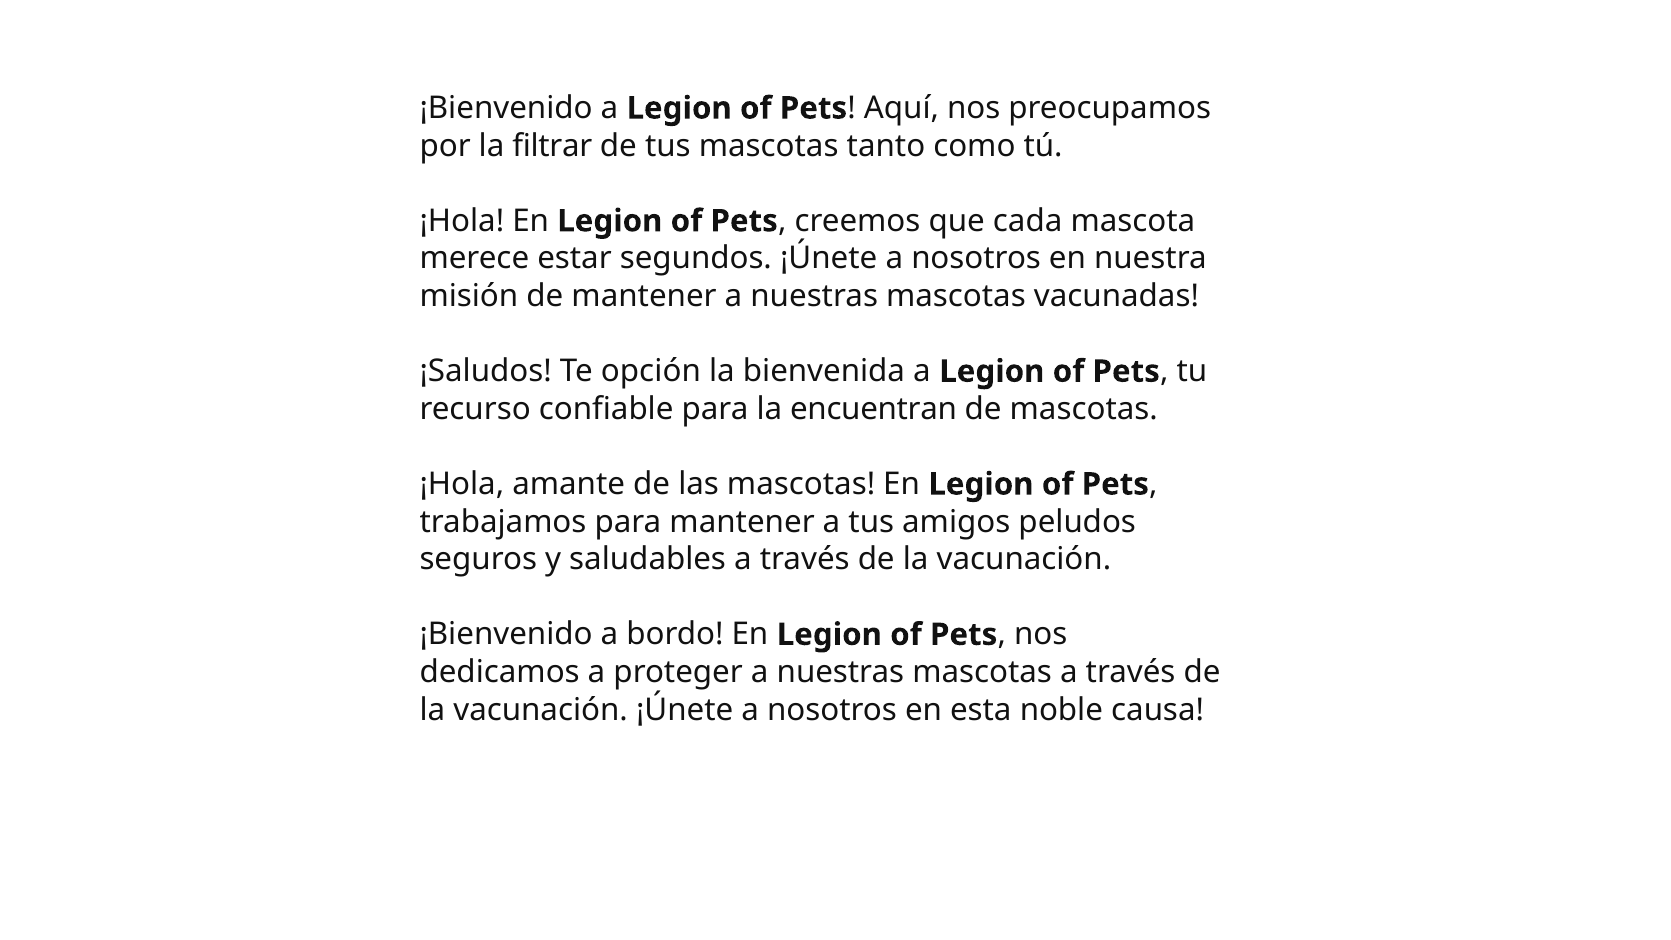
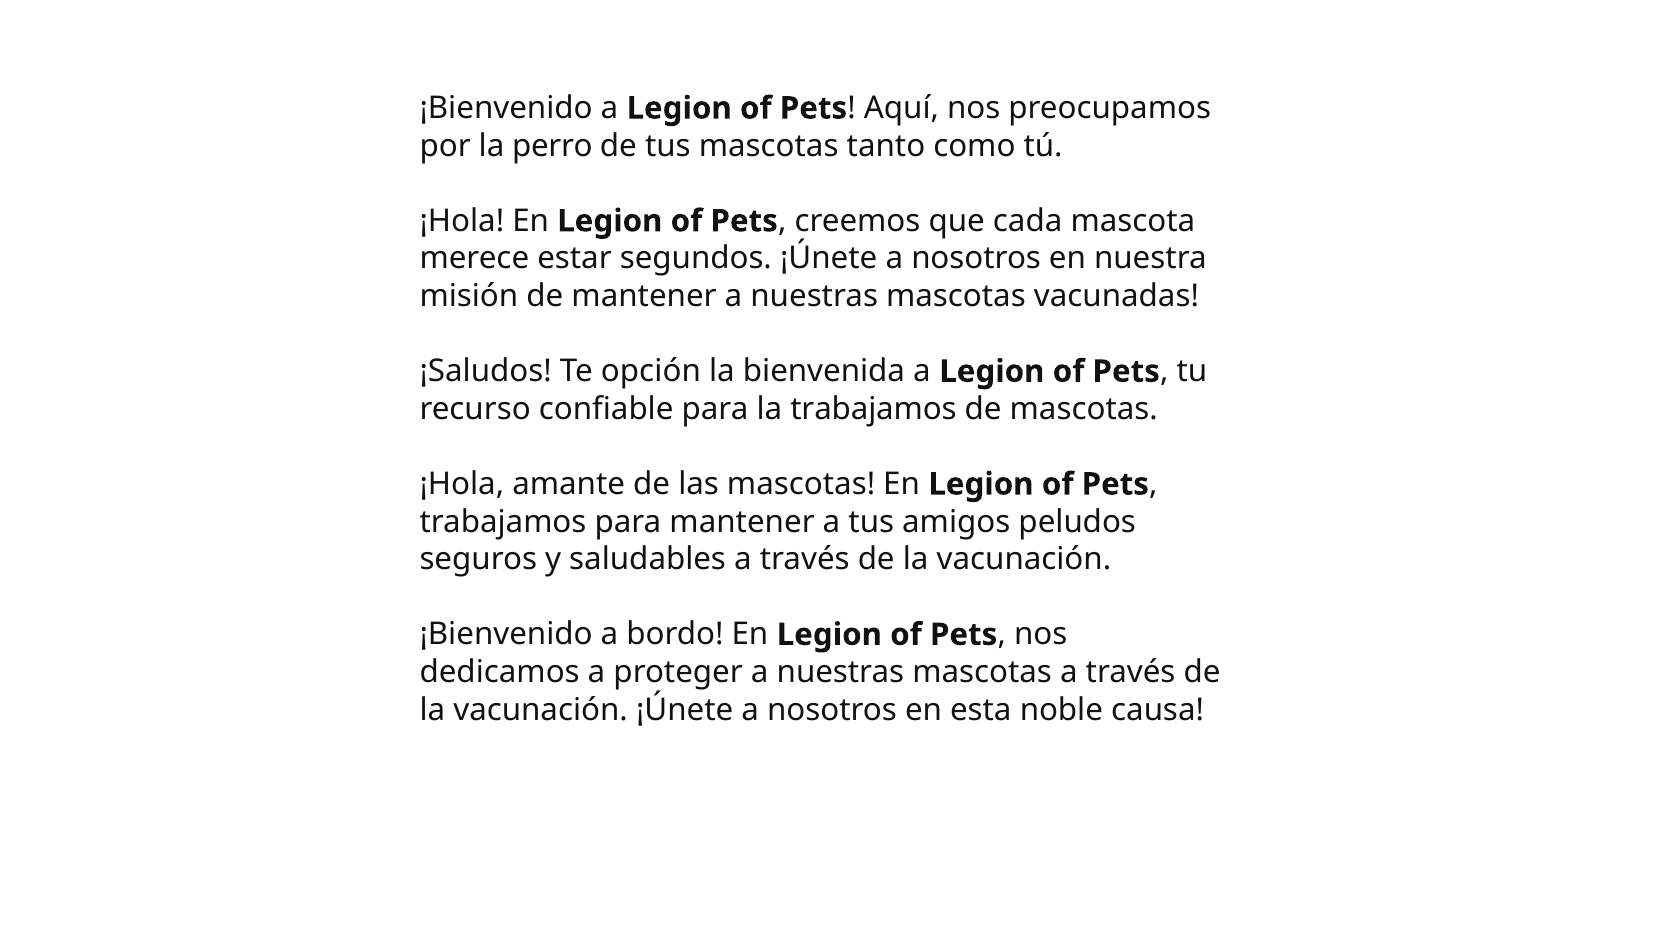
filtrar: filtrar -> perro
la encuentran: encuentran -> trabajamos
